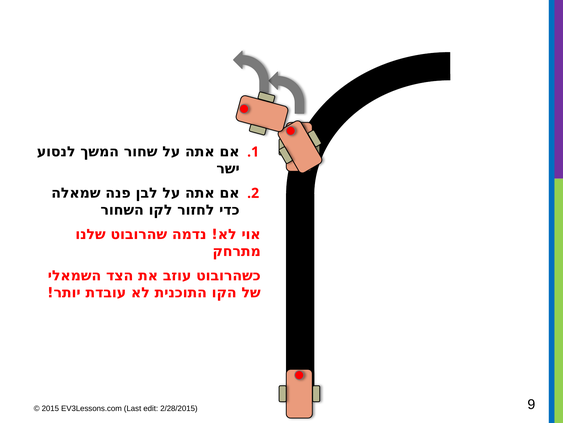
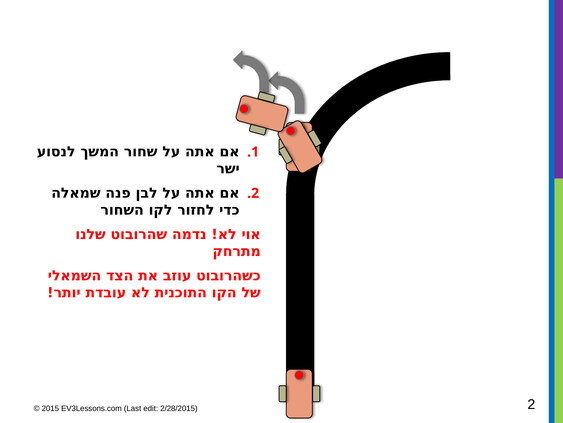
9: 9 -> 2
